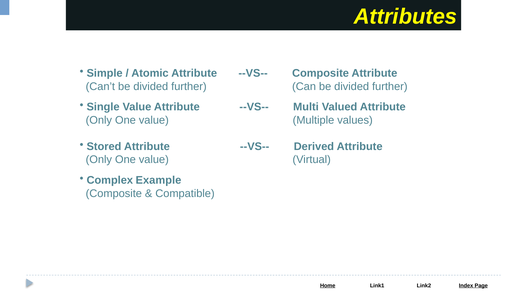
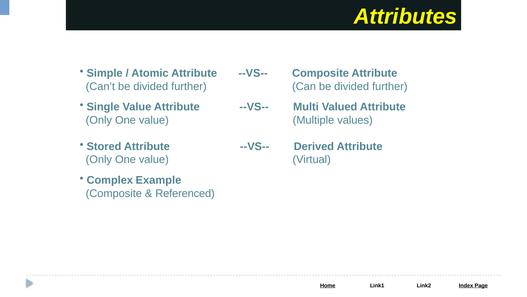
Compatible: Compatible -> Referenced
